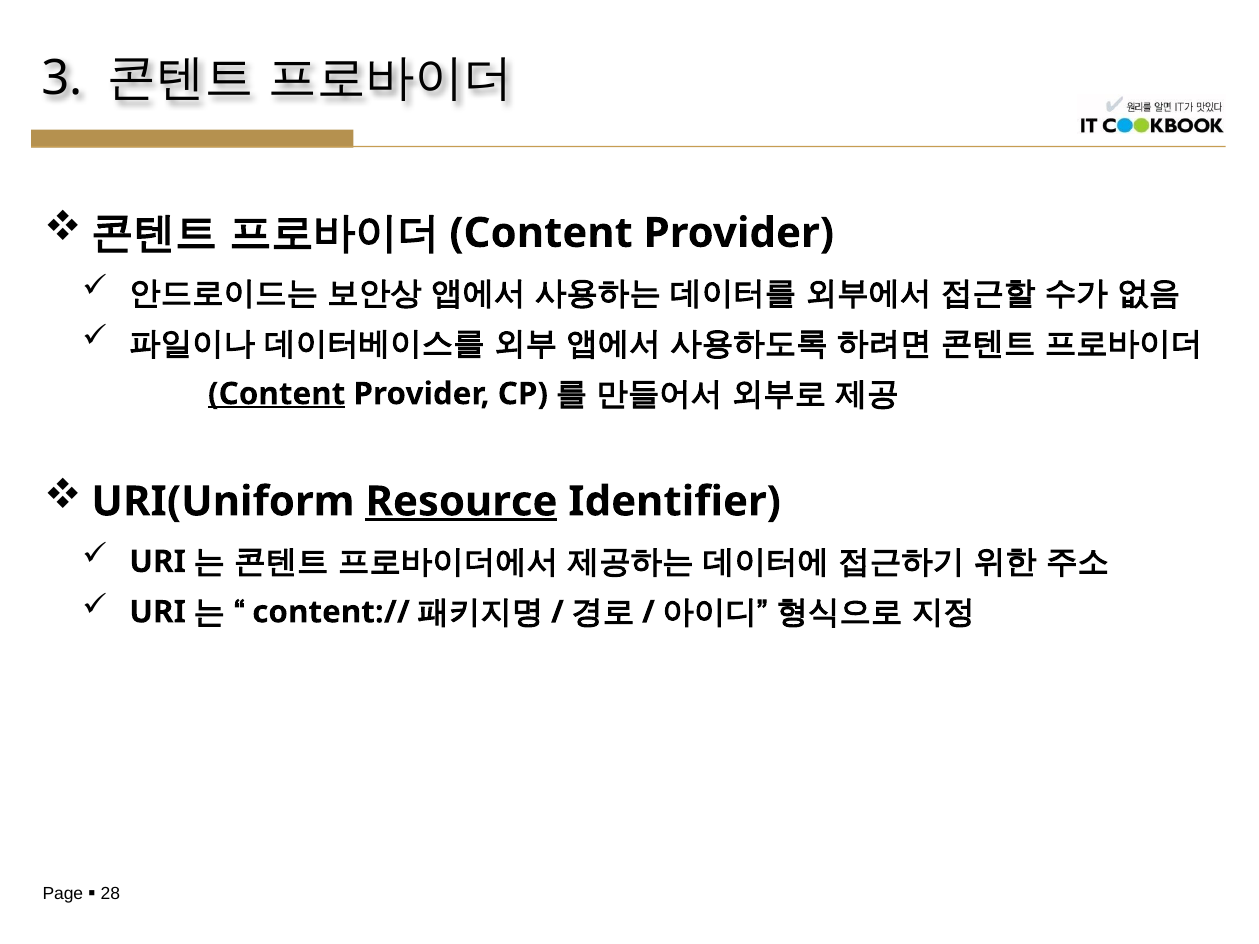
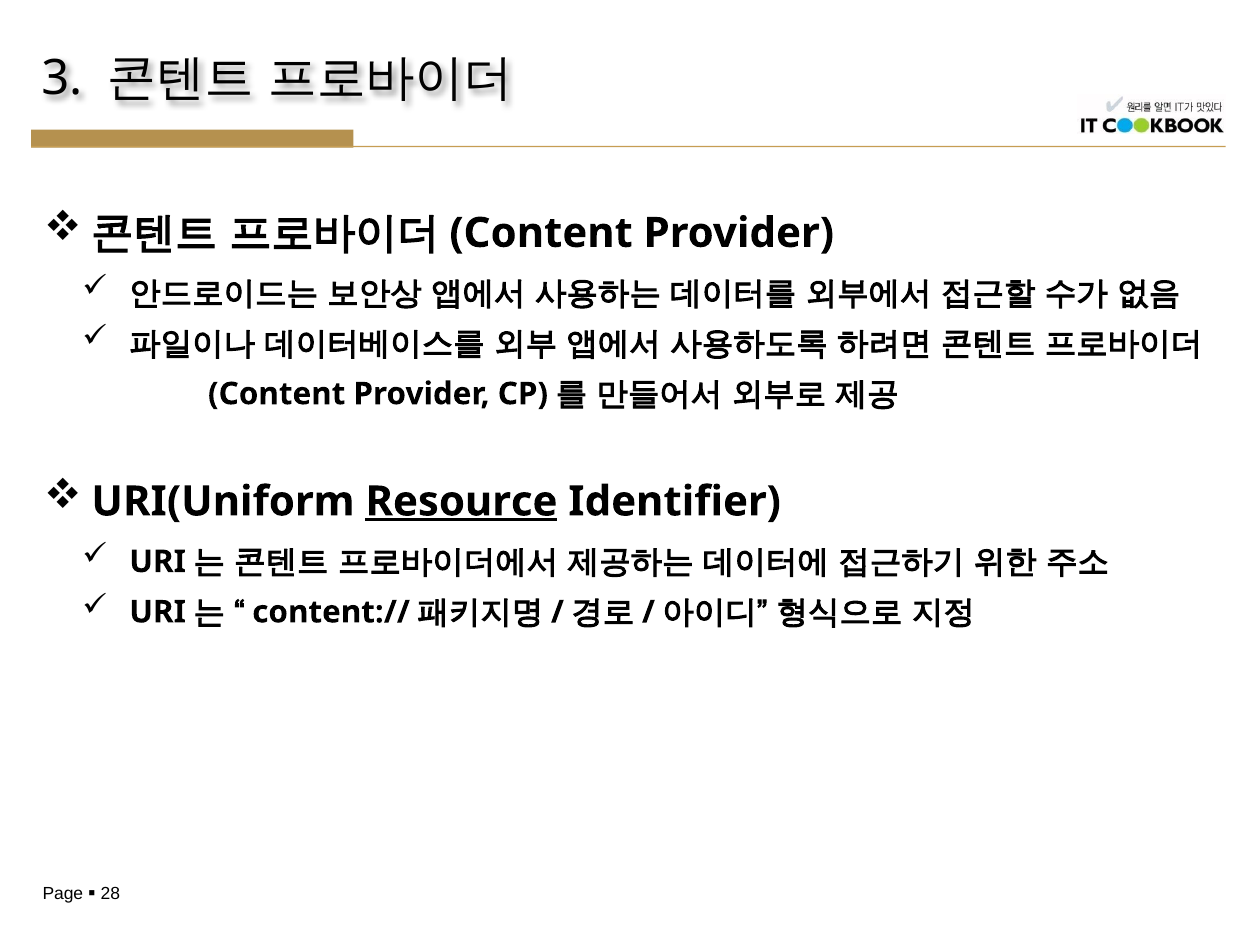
Content at (277, 394) underline: present -> none
